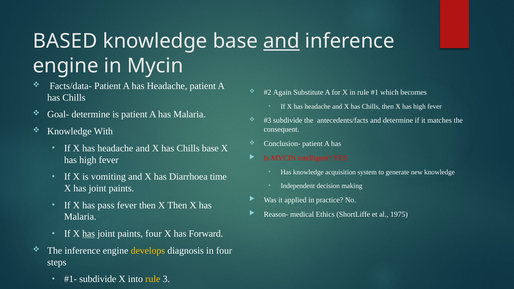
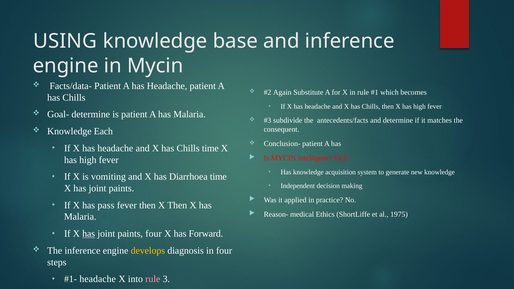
BASED: BASED -> USING
and at (281, 41) underline: present -> none
With: With -> Each
Chills base: base -> time
subdivide at (98, 279): subdivide -> headache
rule at (153, 279) colour: yellow -> pink
